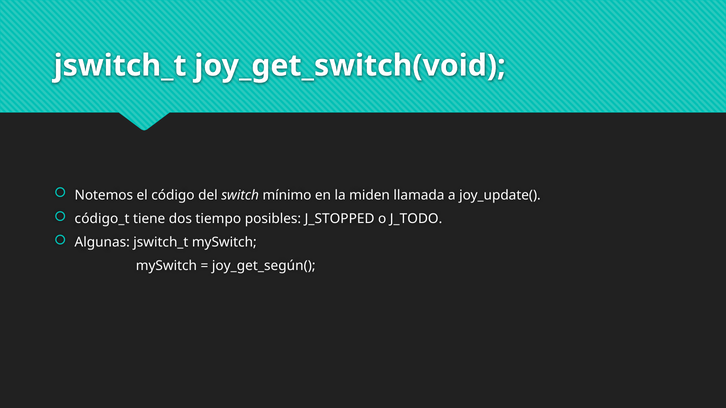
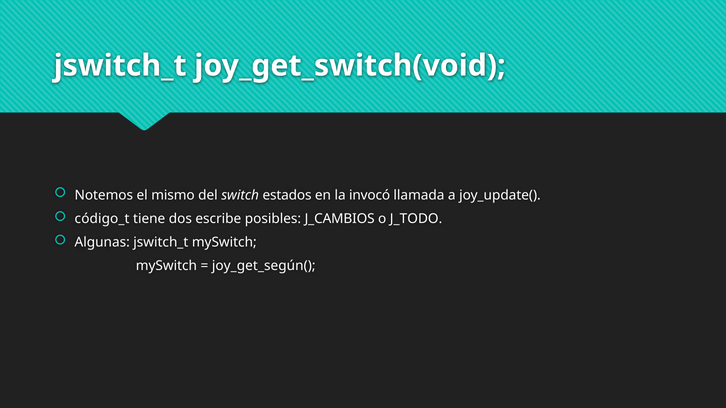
código: código -> mismo
mínimo: mínimo -> estados
miden: miden -> invocó
tiempo: tiempo -> escribe
J_STOPPED: J_STOPPED -> J_CAMBIOS
